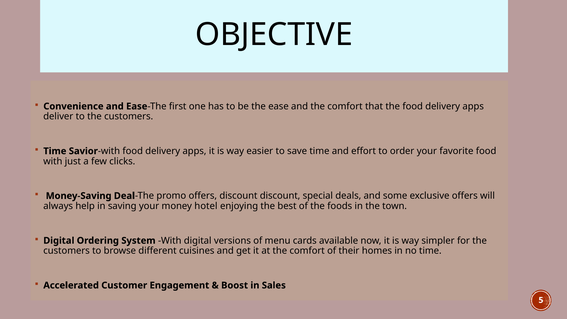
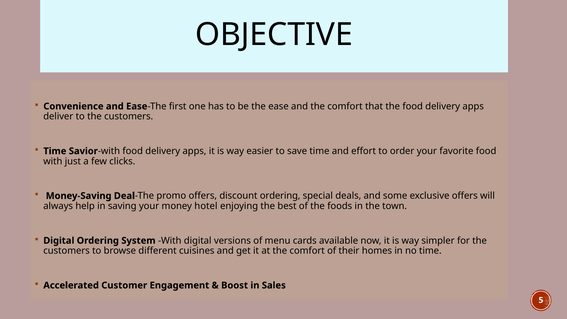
discount discount: discount -> ordering
